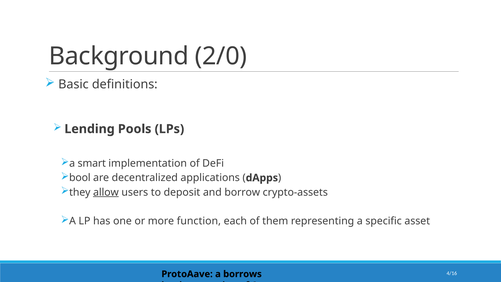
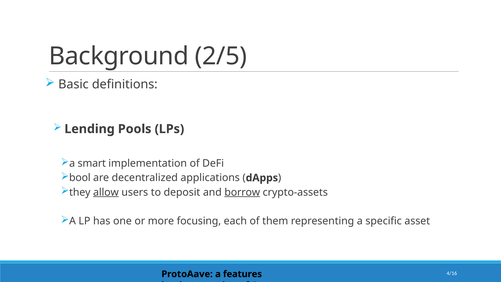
2/0: 2/0 -> 2/5
borrow underline: none -> present
function: function -> focusing
borrows: borrows -> features
